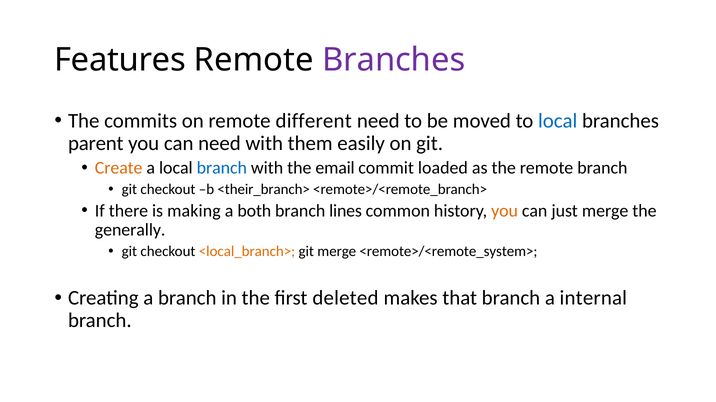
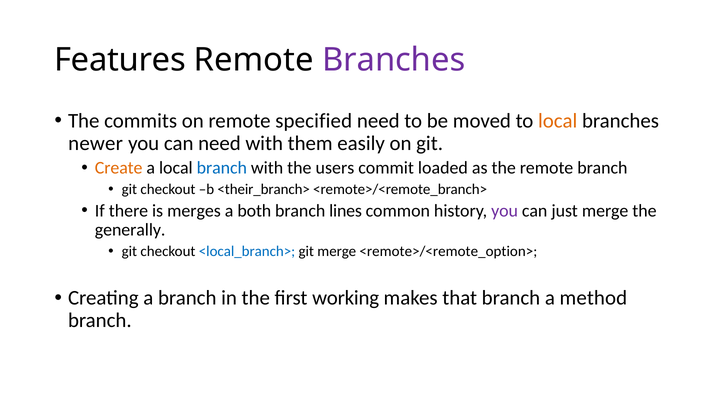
different: different -> specified
local at (558, 121) colour: blue -> orange
parent: parent -> newer
email: email -> users
making: making -> merges
you at (505, 211) colour: orange -> purple
<local_branch> colour: orange -> blue
<remote>/<remote_system>: <remote>/<remote_system> -> <remote>/<remote_option>
deleted: deleted -> working
internal: internal -> method
